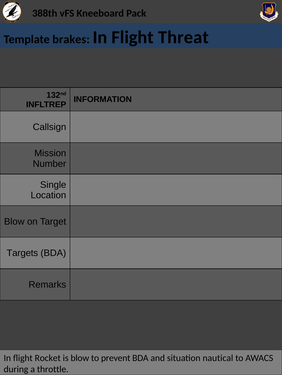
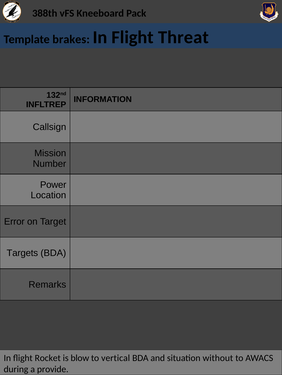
Single: Single -> Power
Blow at (14, 222): Blow -> Error
prevent: prevent -> vertical
nautical: nautical -> without
throttle: throttle -> provide
